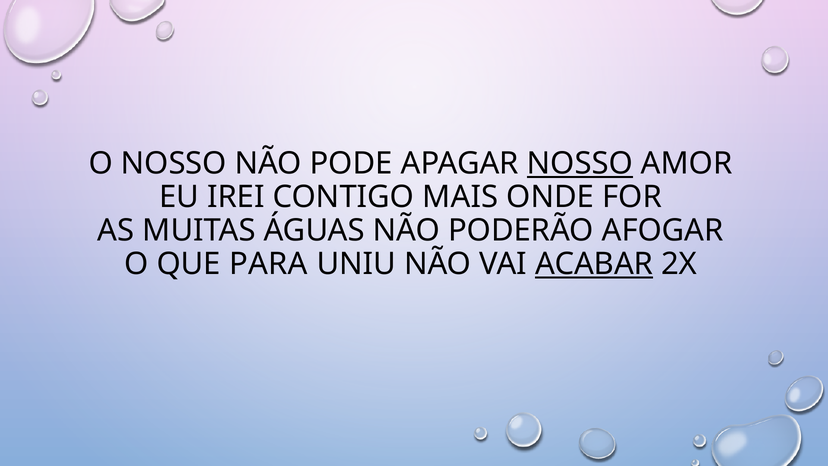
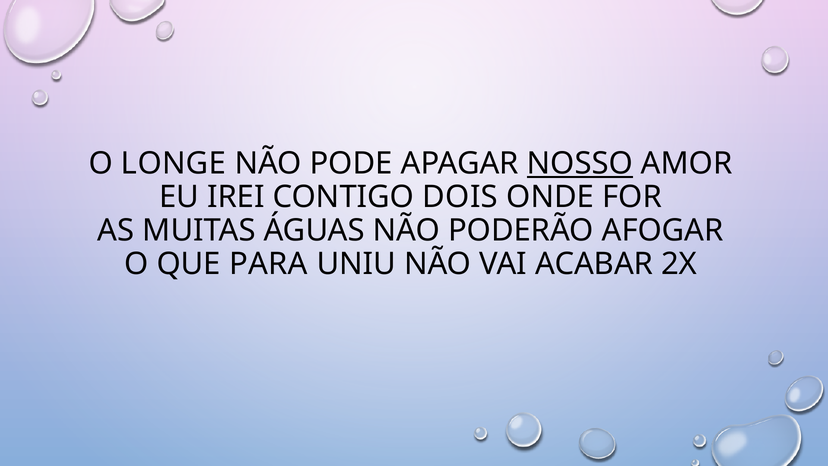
O NOSSO: NOSSO -> LONGE
MAIS: MAIS -> DOIS
ACABAR underline: present -> none
